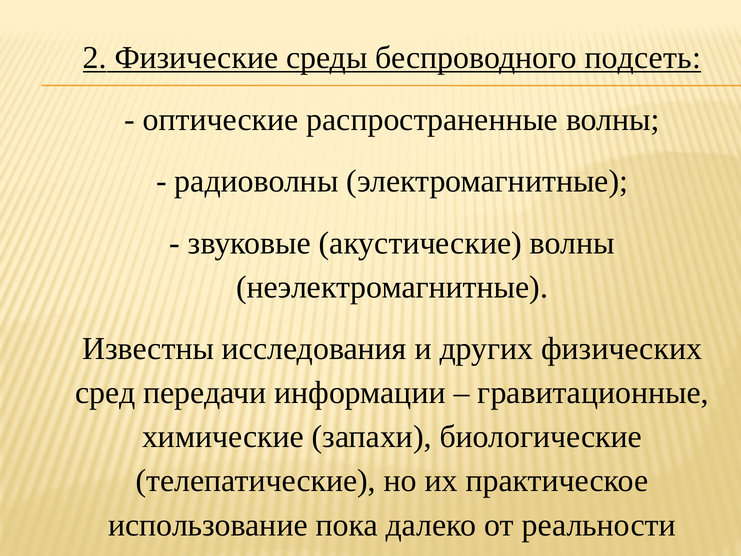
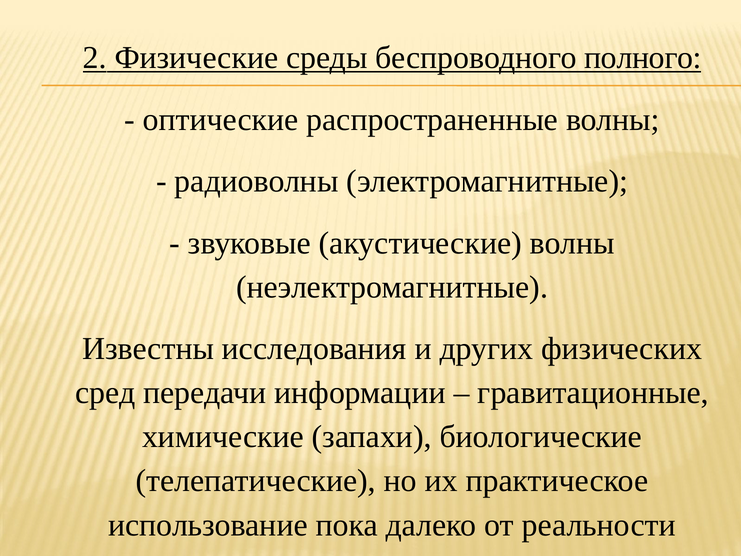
подсеть: подсеть -> полного
